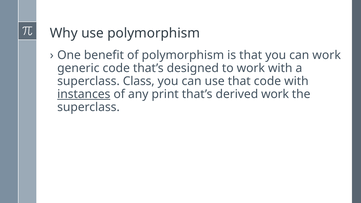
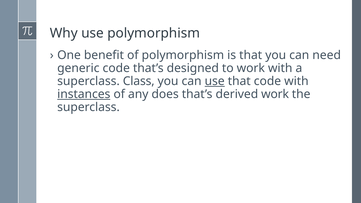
can work: work -> need
use at (215, 81) underline: none -> present
print: print -> does
